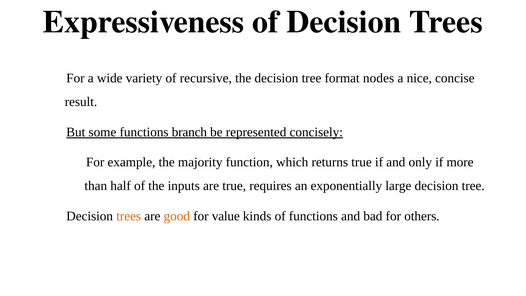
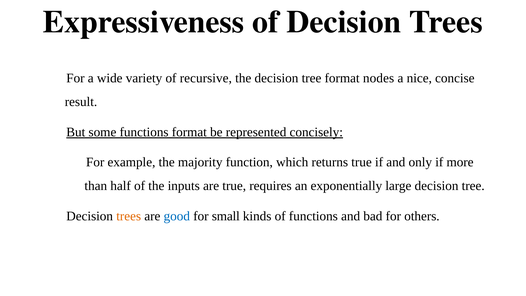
functions branch: branch -> format
good colour: orange -> blue
value: value -> small
